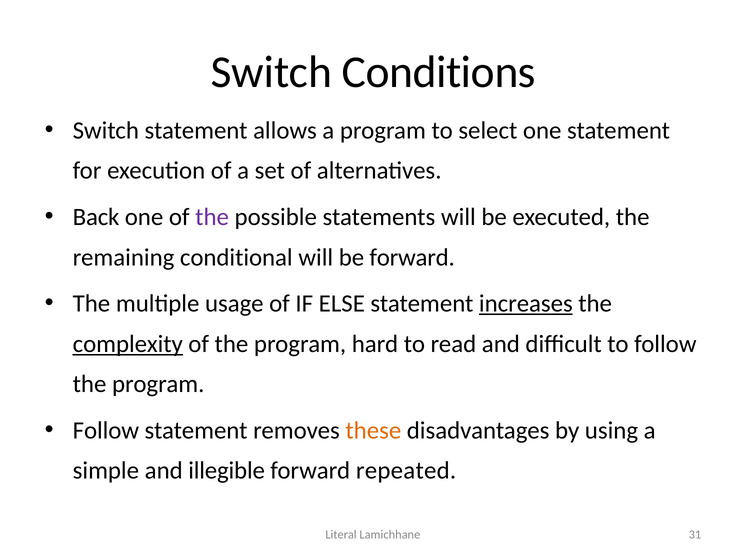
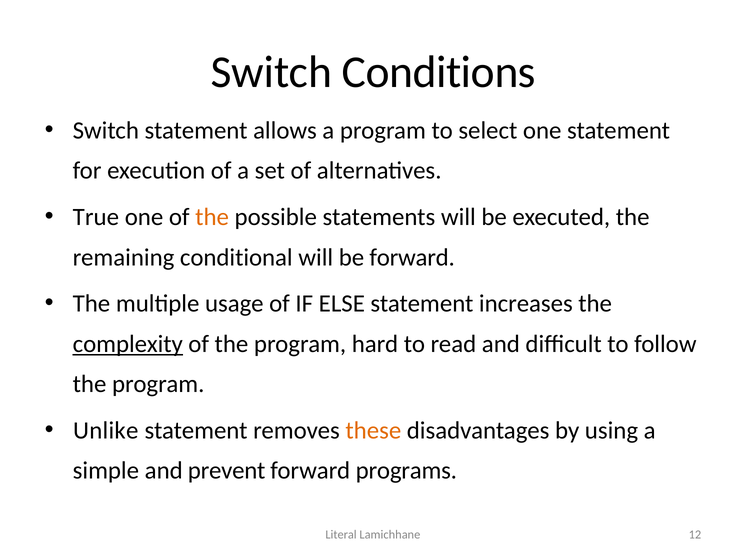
Back: Back -> True
the at (212, 217) colour: purple -> orange
increases underline: present -> none
Follow at (106, 430): Follow -> Unlike
illegible: illegible -> prevent
repeated: repeated -> programs
31: 31 -> 12
